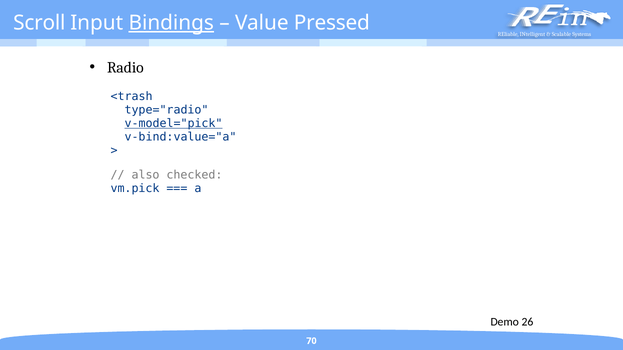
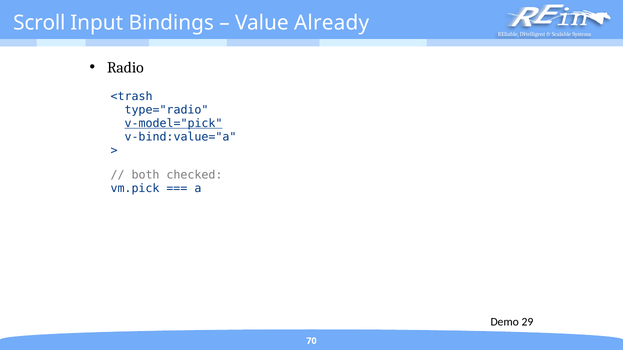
Bindings underline: present -> none
Pressed: Pressed -> Already
also: also -> both
26: 26 -> 29
